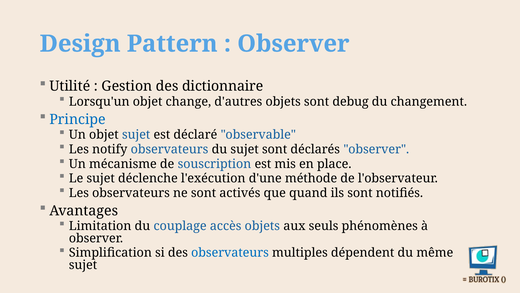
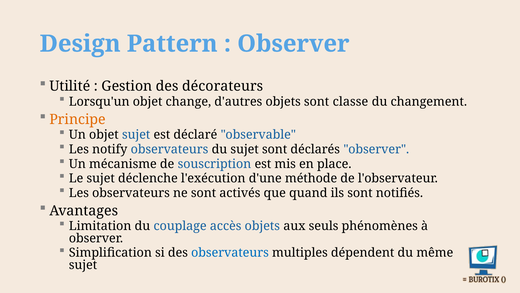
dictionnaire: dictionnaire -> décorateurs
debug: debug -> classe
Principe colour: blue -> orange
